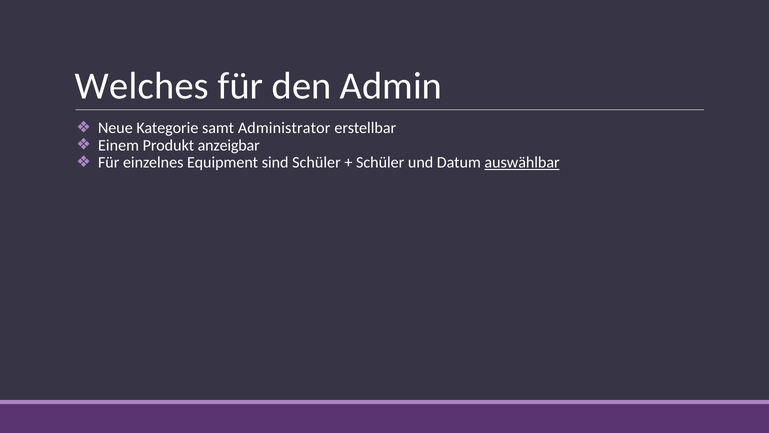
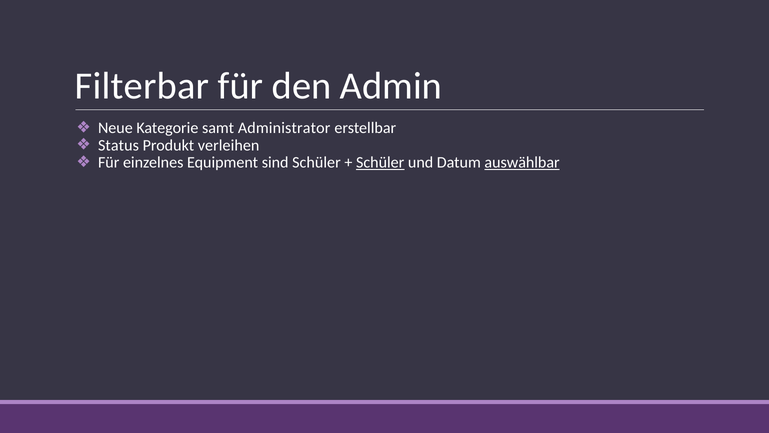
Welches: Welches -> Filterbar
Einem: Einem -> Status
anzeigbar: anzeigbar -> verleihen
Schüler at (380, 162) underline: none -> present
